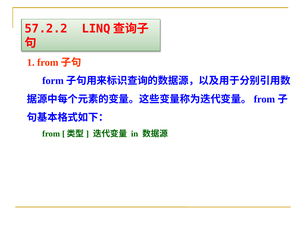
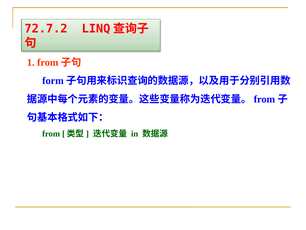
57.2.2: 57.2.2 -> 72.7.2
